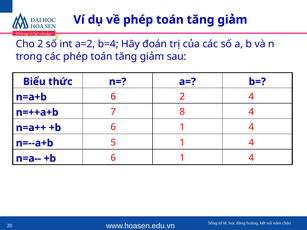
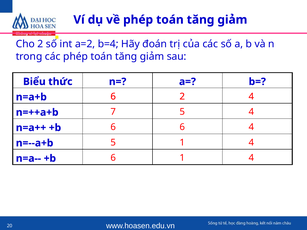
7 8: 8 -> 5
1 at (182, 127): 1 -> 6
